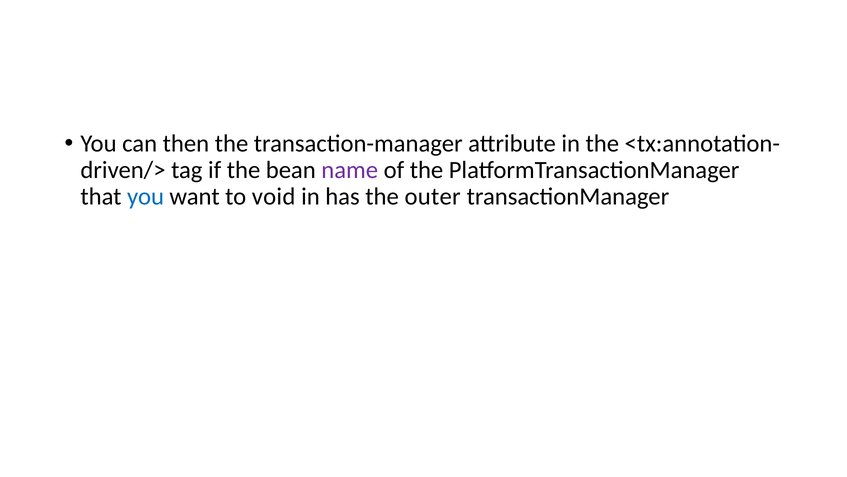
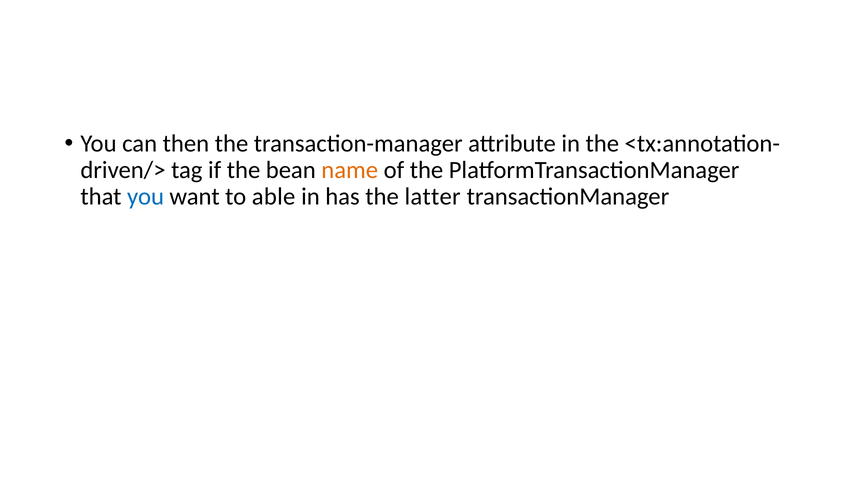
name colour: purple -> orange
void: void -> able
outer: outer -> latter
